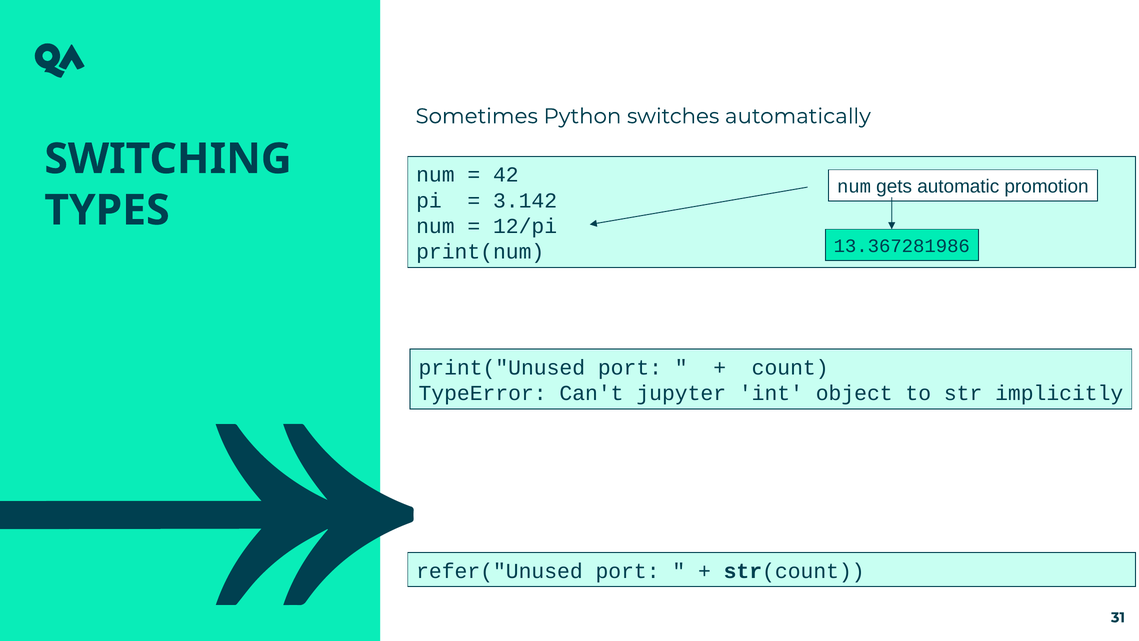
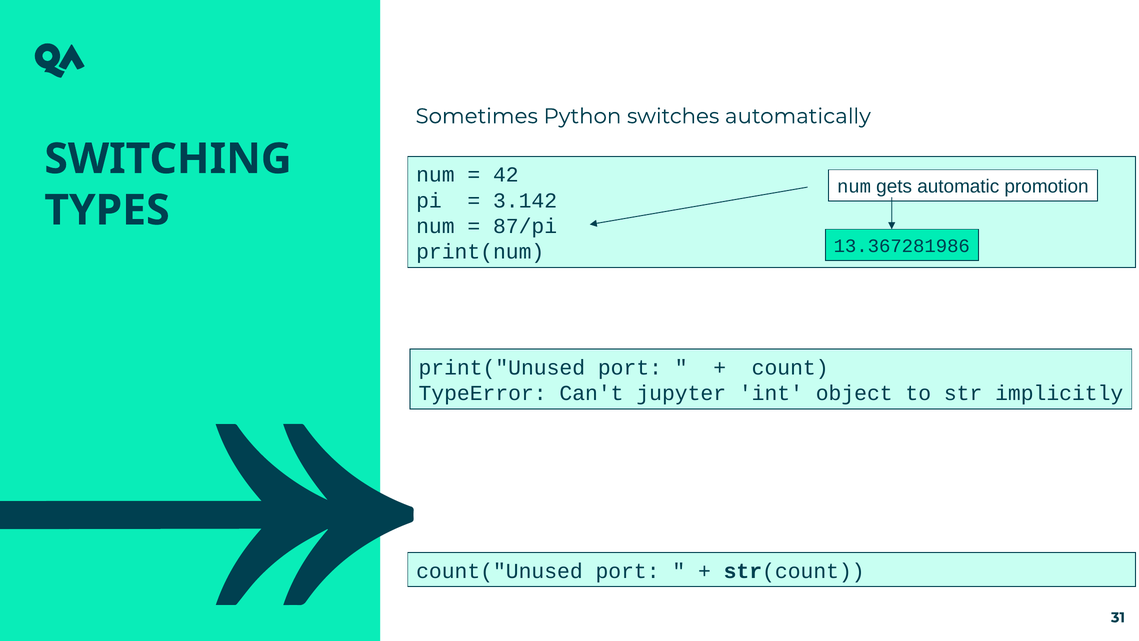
12/pi: 12/pi -> 87/pi
refer("Unused: refer("Unused -> count("Unused
